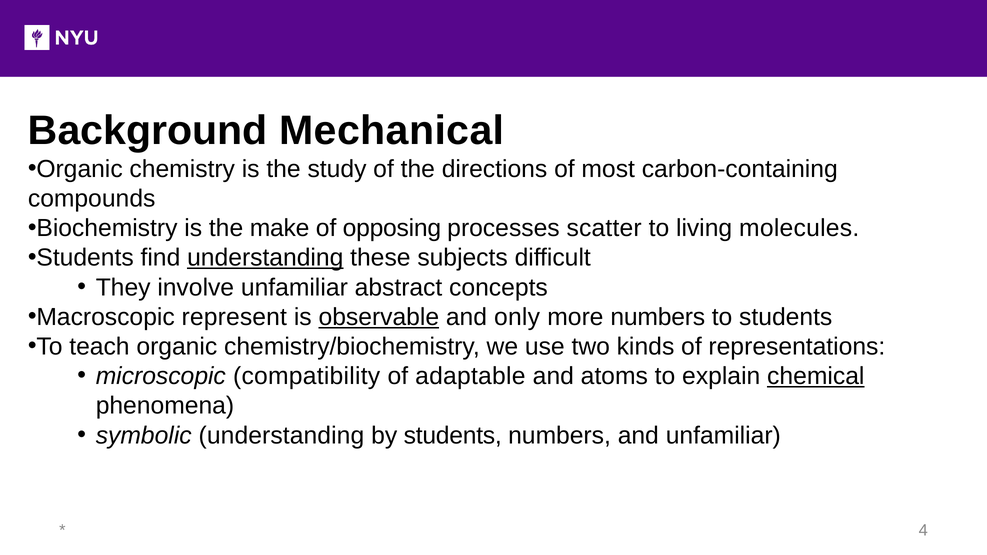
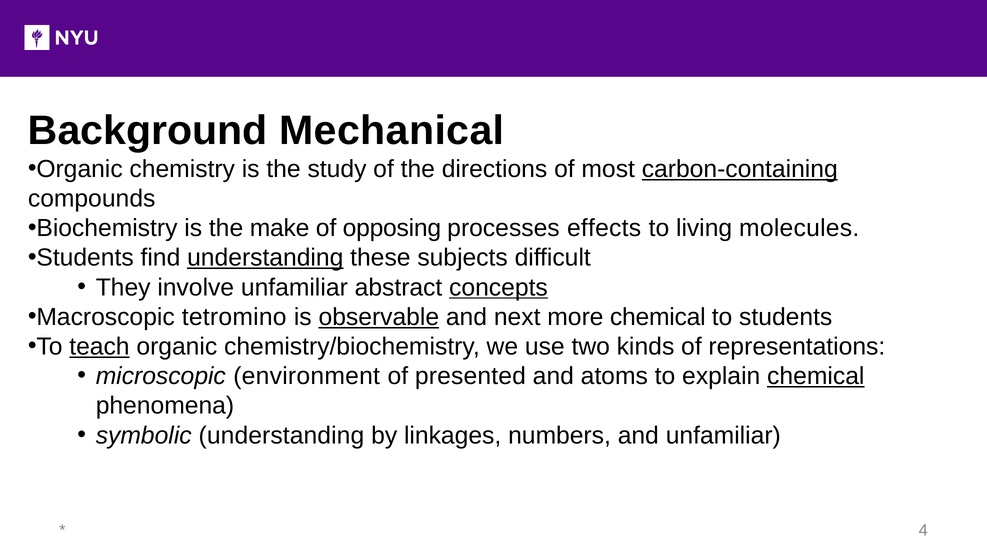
carbon-containing underline: none -> present
scatter: scatter -> effects
concepts underline: none -> present
represent: represent -> tetromino
only: only -> next
more numbers: numbers -> chemical
teach underline: none -> present
compatibility: compatibility -> environment
adaptable: adaptable -> presented
by students: students -> linkages
